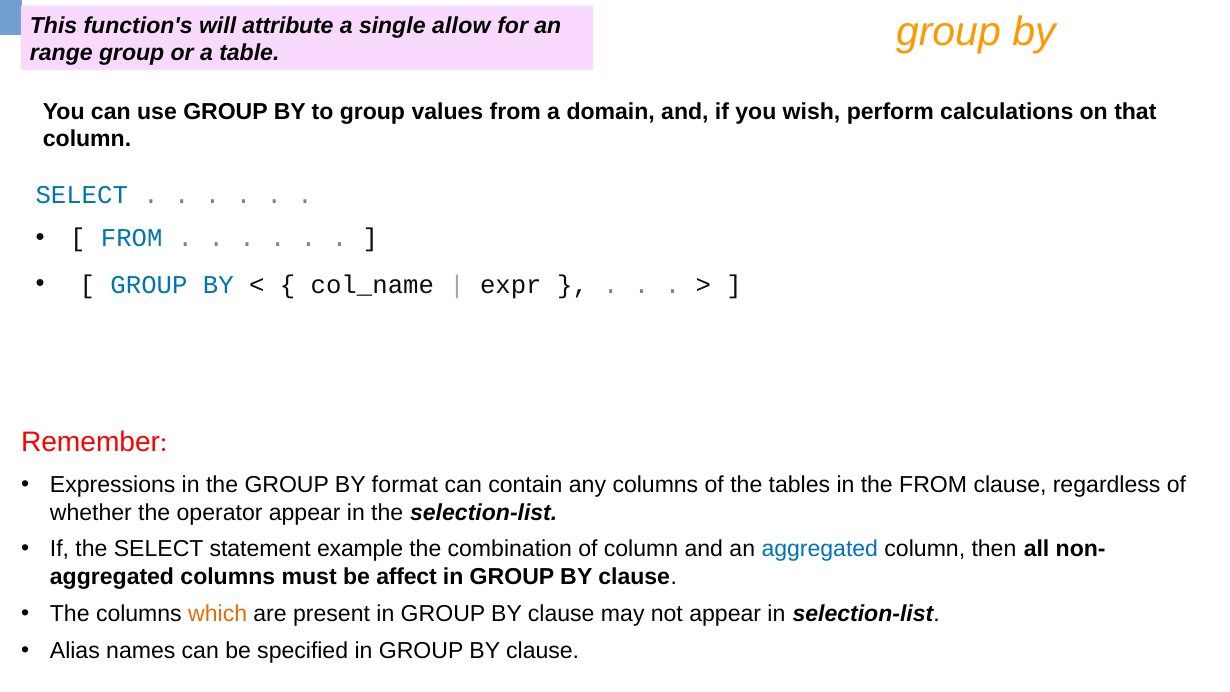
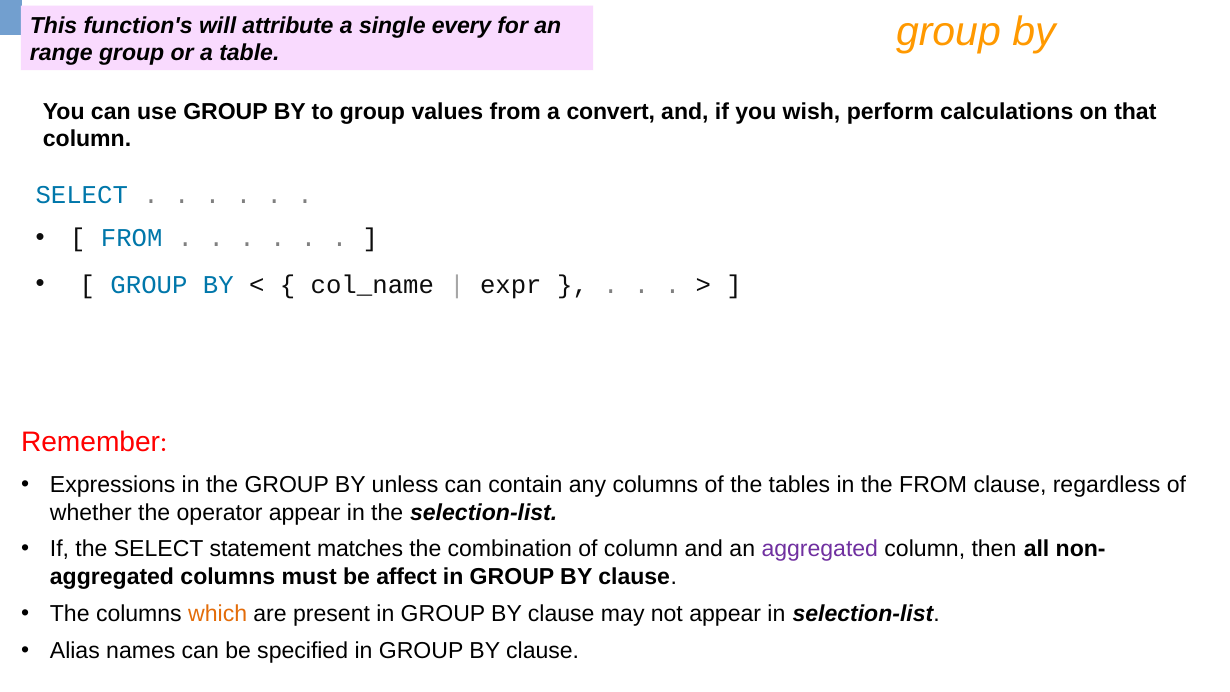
allow: allow -> every
domain: domain -> convert
format: format -> unless
example: example -> matches
aggregated at (820, 549) colour: blue -> purple
